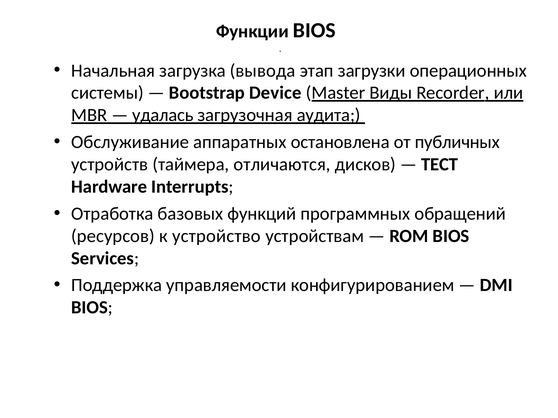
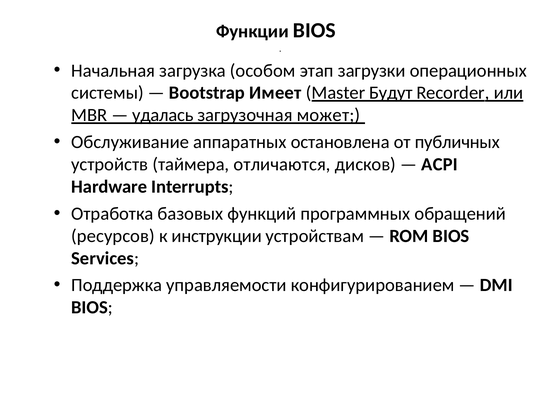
вывода: вывода -> особом
Device: Device -> Имеет
Виды: Виды -> Будут
аудита: аудита -> может
ТЕСТ: ТЕСТ -> ACPI
устройство: устройство -> инструкции
